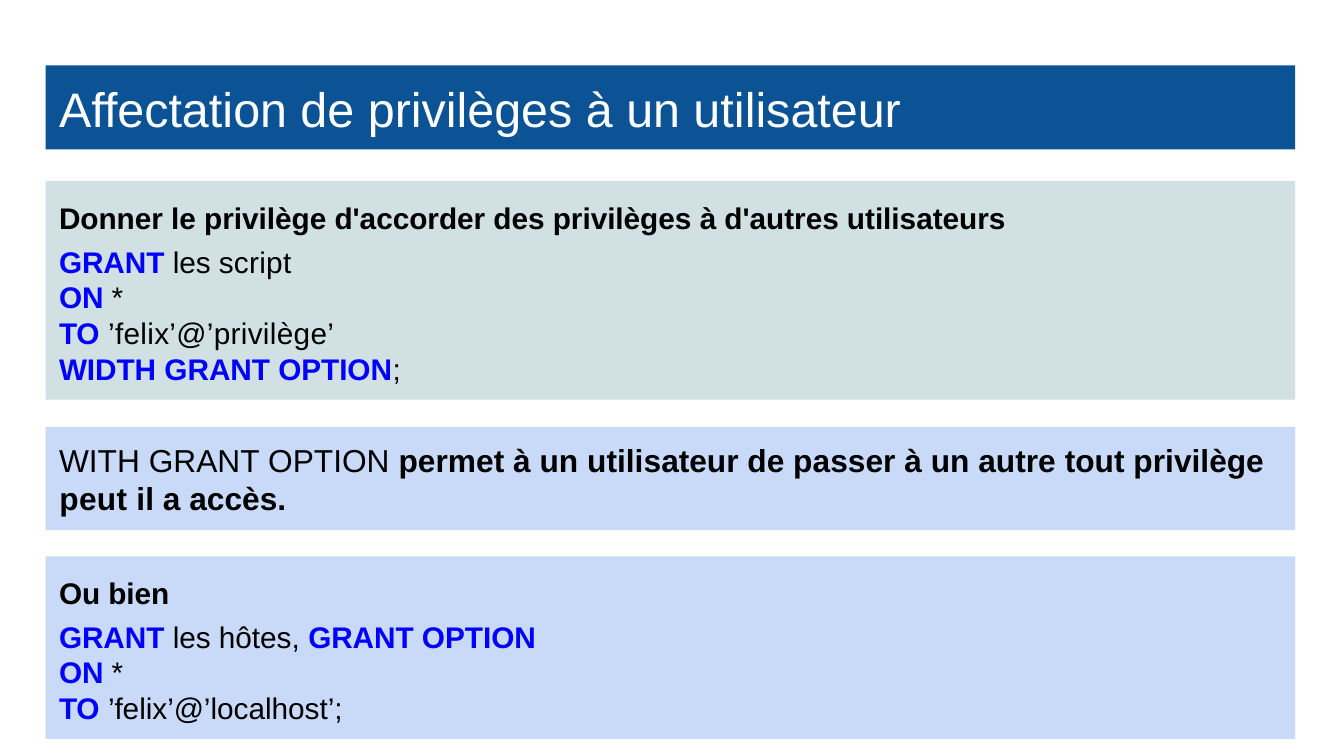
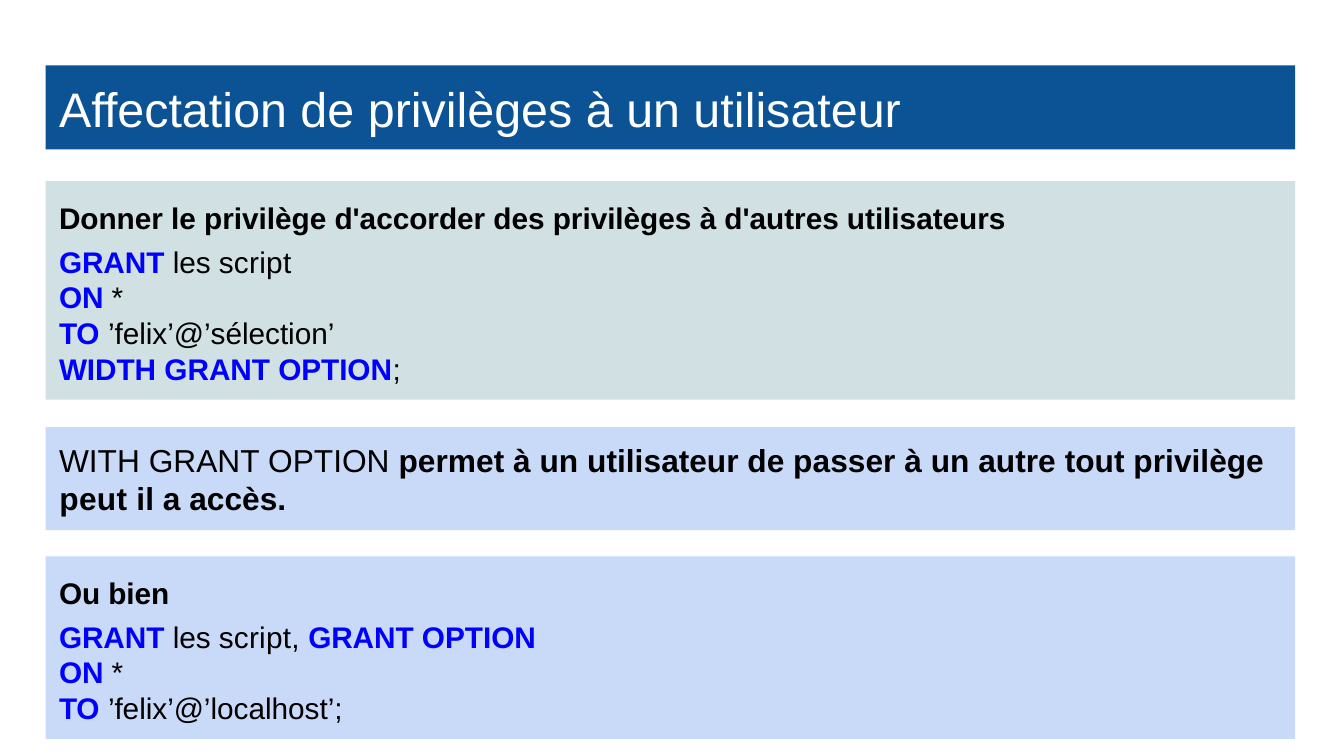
’felix’@’privilège: ’felix’@’privilège -> ’felix’@’sélection
hôtes at (259, 638): hôtes -> script
